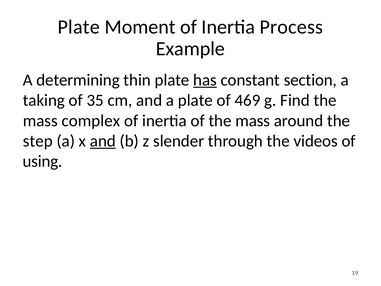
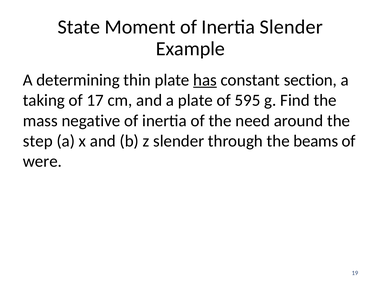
Plate at (79, 27): Plate -> State
Inertia Process: Process -> Slender
35: 35 -> 17
469: 469 -> 595
complex: complex -> negative
of the mass: mass -> need
and at (103, 141) underline: present -> none
videos: videos -> beams
using: using -> were
